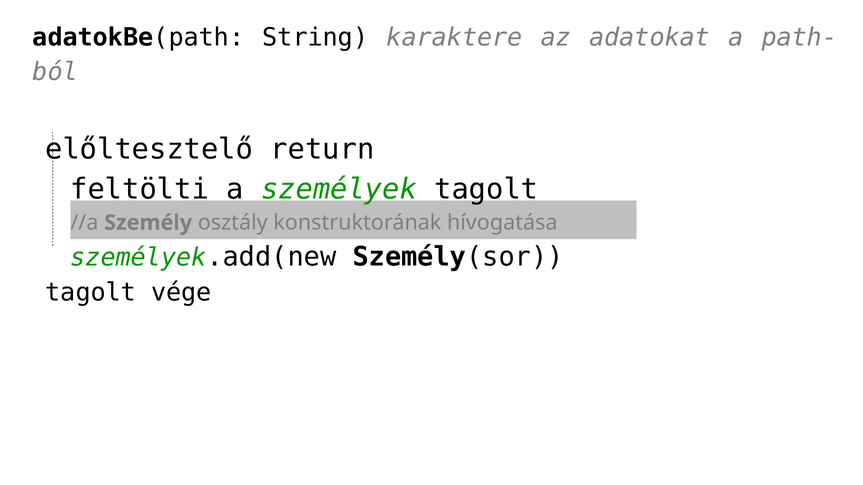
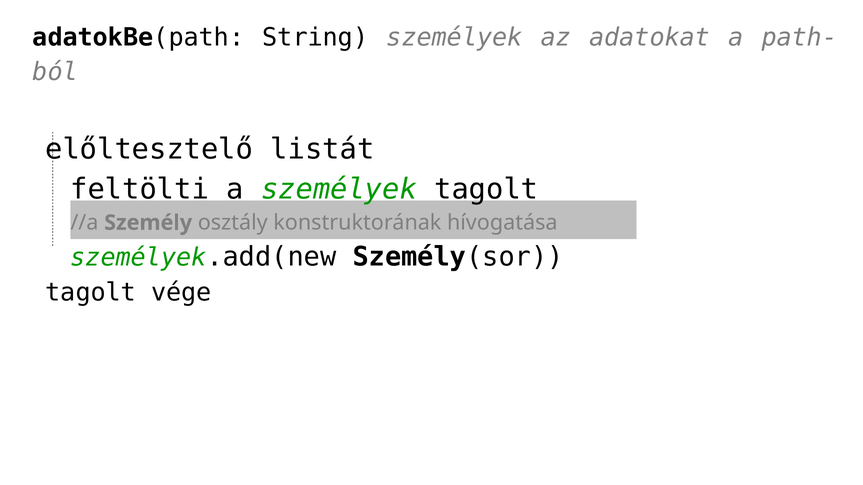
String karaktere: karaktere -> személyek
return: return -> listát
